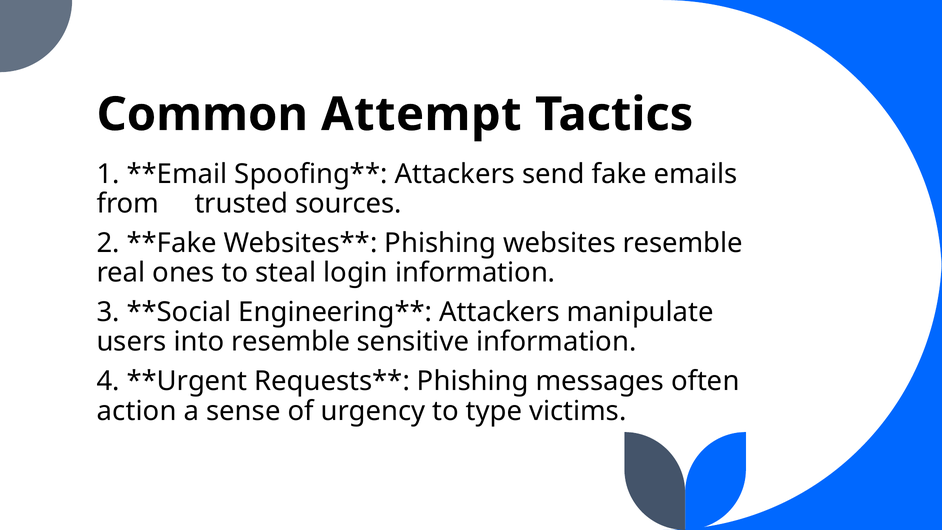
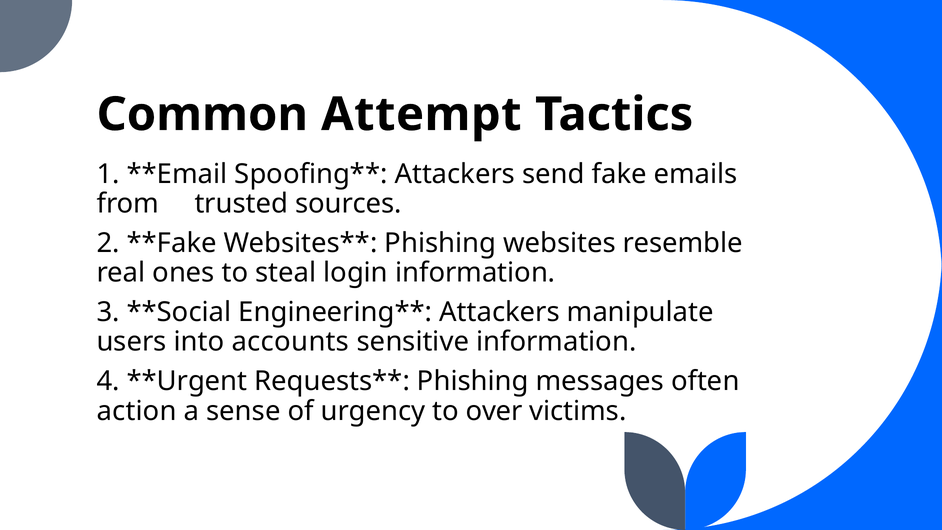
into resemble: resemble -> accounts
type: type -> over
